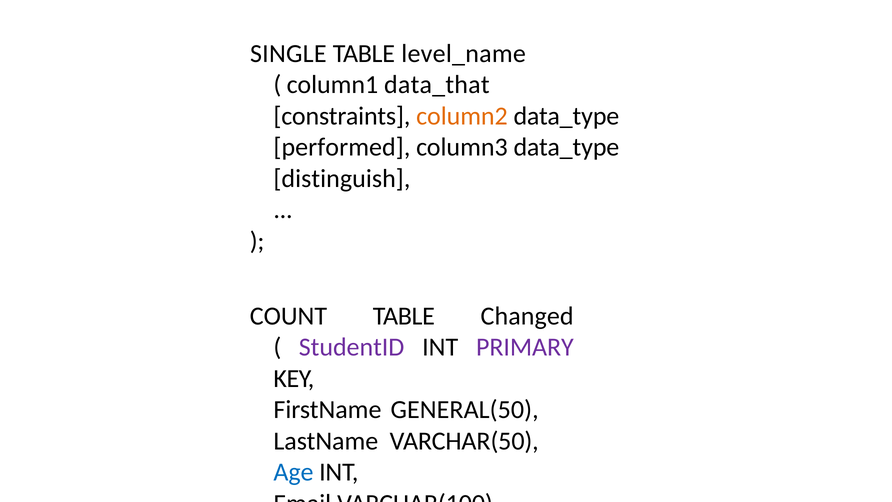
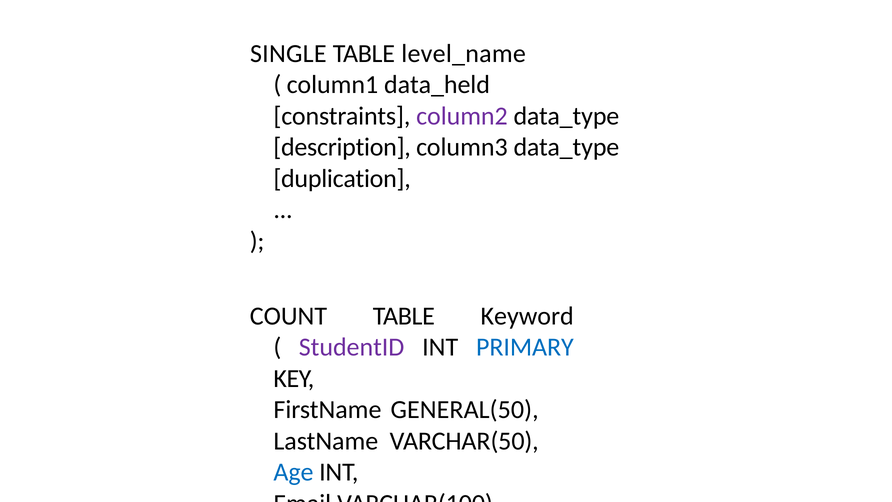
data_that: data_that -> data_held
column2 colour: orange -> purple
performed: performed -> description
distinguish: distinguish -> duplication
Changed: Changed -> Keyword
PRIMARY colour: purple -> blue
